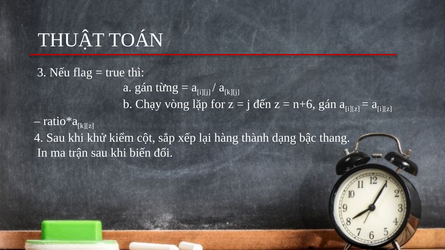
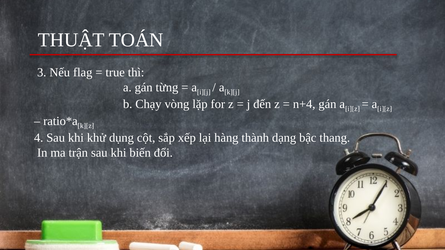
n+6: n+6 -> n+4
kiểm: kiểm -> dụng
